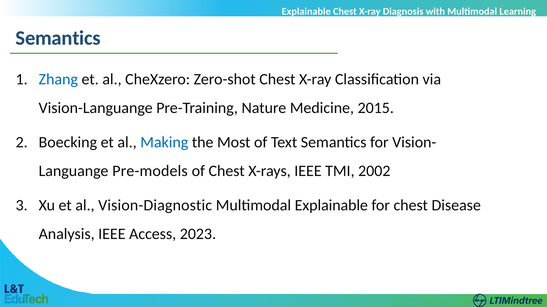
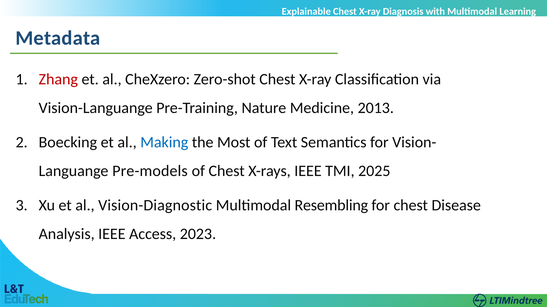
Semantics at (58, 38): Semantics -> Metadata
Zhang colour: blue -> red
2015: 2015 -> 2013
2002: 2002 -> 2025
Multimodal Explainable: Explainable -> Resembling
